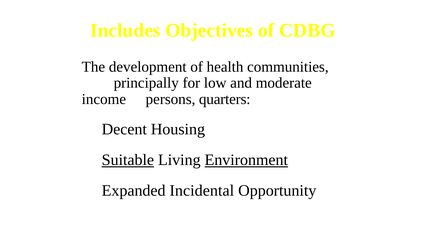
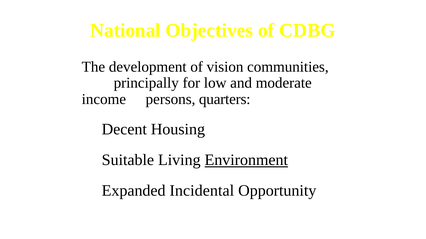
Includes: Includes -> National
health: health -> vision
Suitable underline: present -> none
